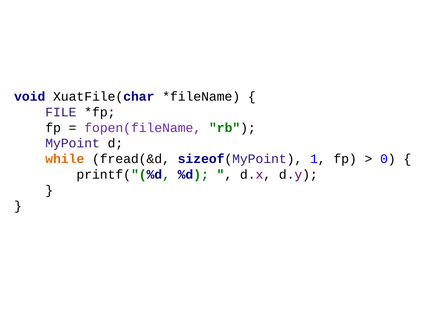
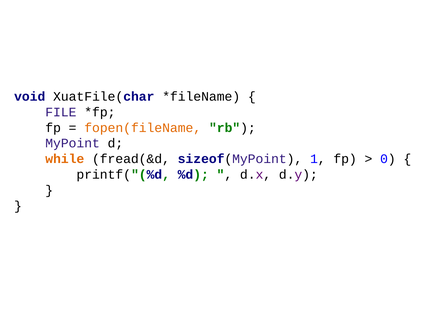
fopen(fileName colour: purple -> orange
